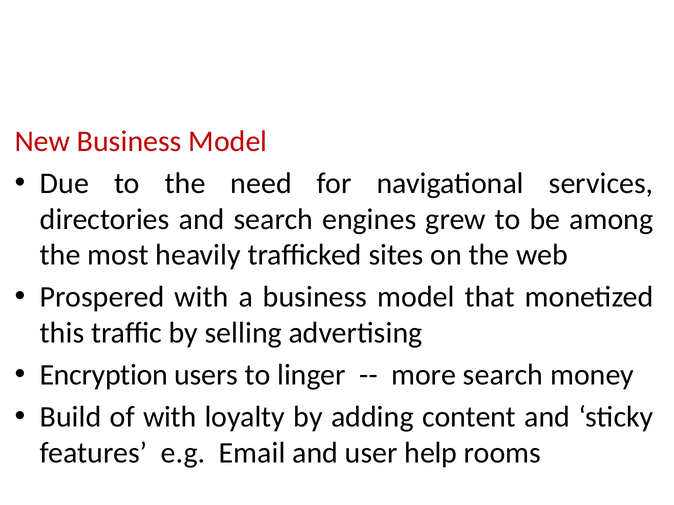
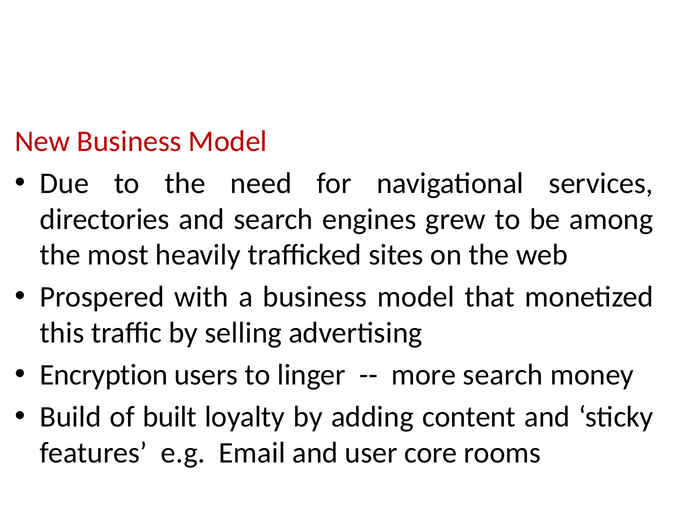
of with: with -> built
help: help -> core
